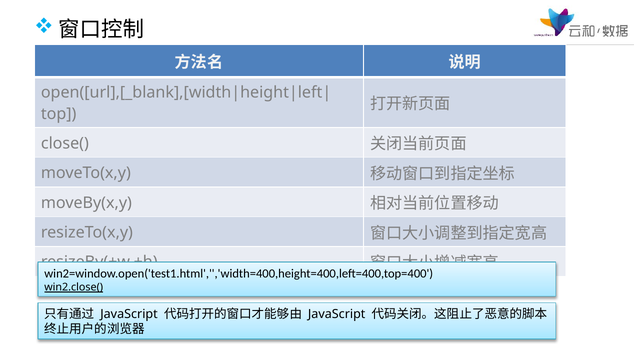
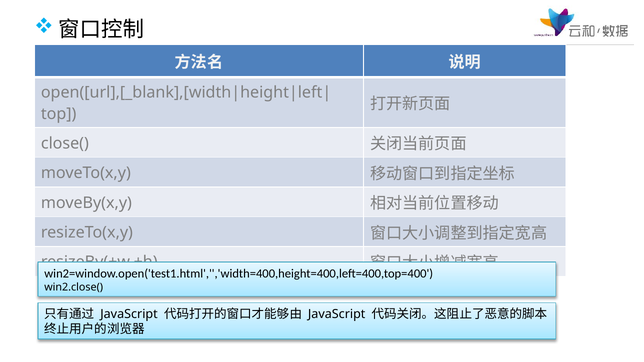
win2.close( underline: present -> none
